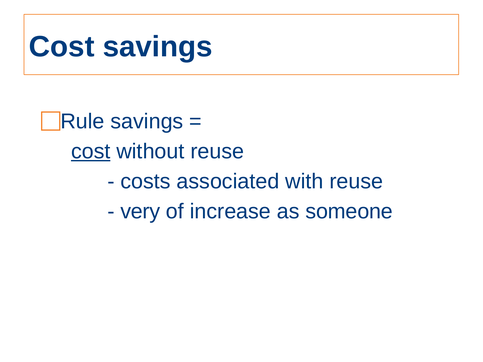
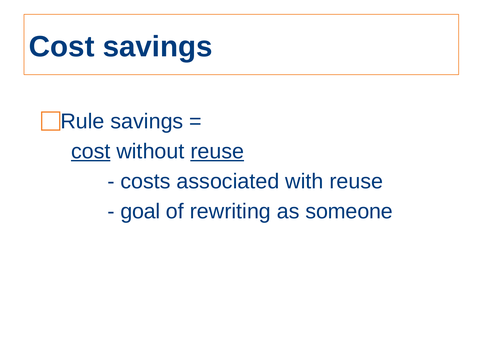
reuse at (217, 152) underline: none -> present
very: very -> goal
increase: increase -> rewriting
